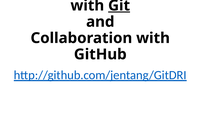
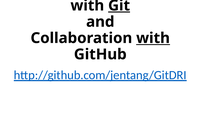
with at (153, 38) underline: none -> present
